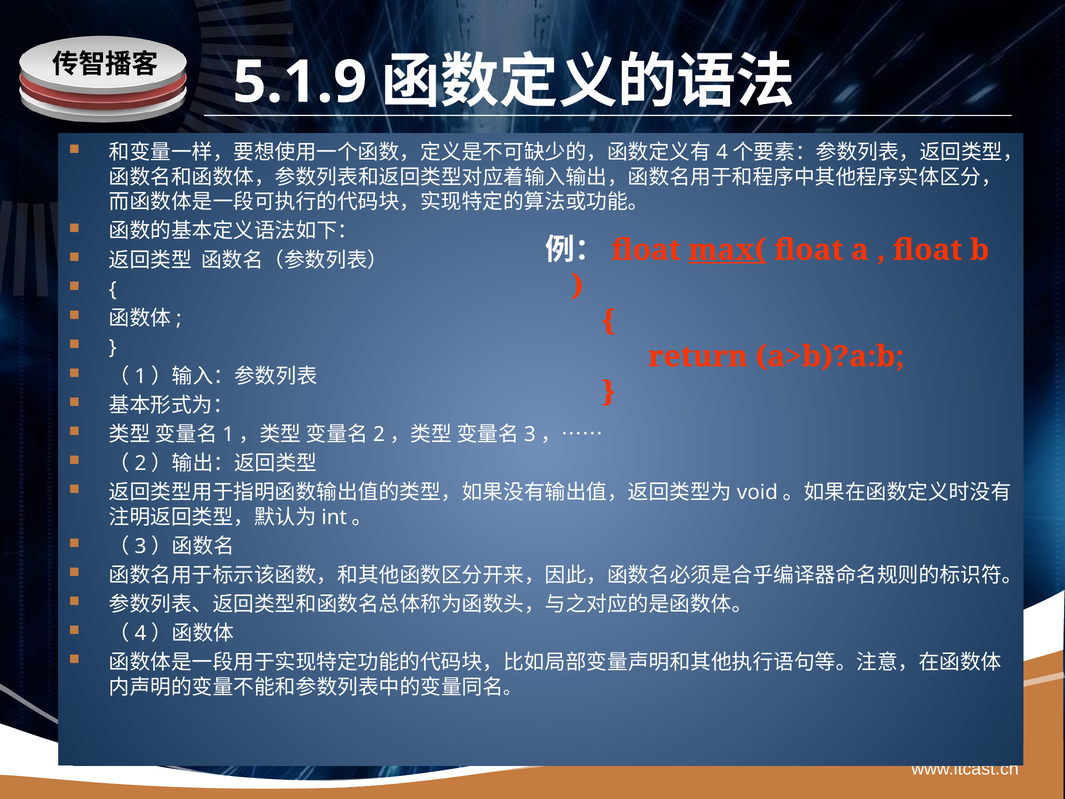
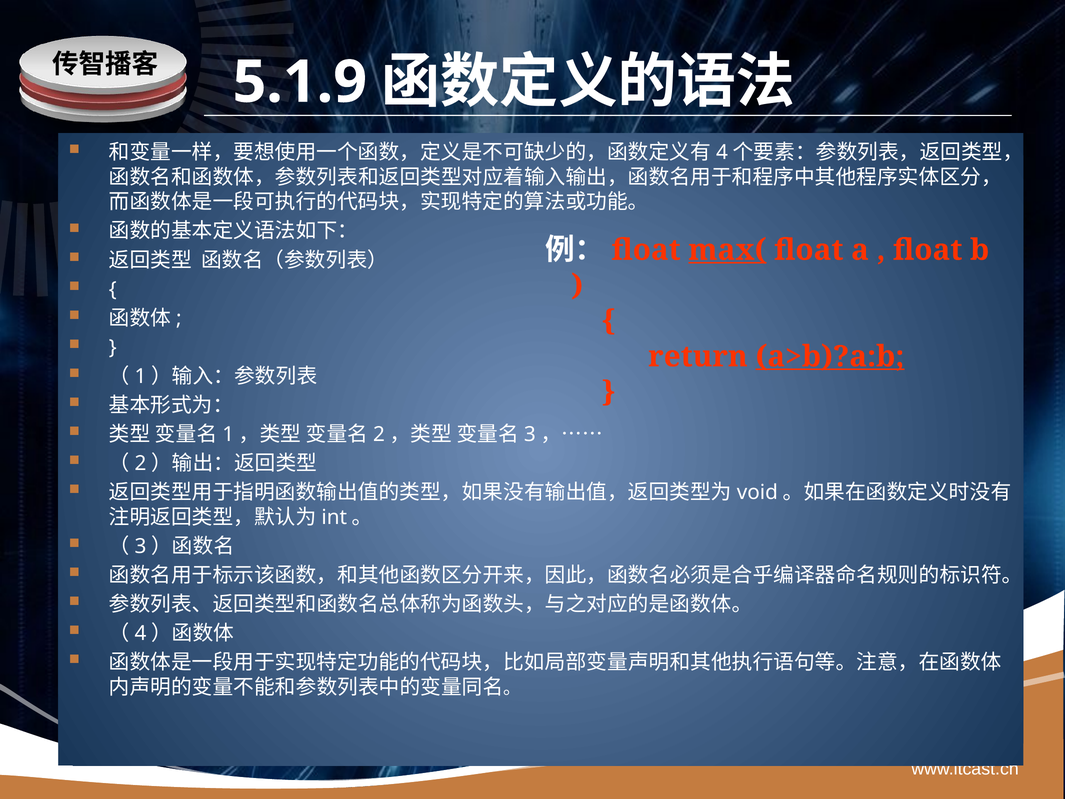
a>b)?a:b underline: none -> present
